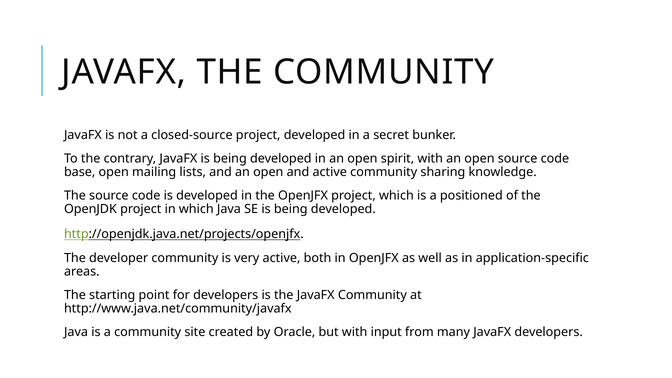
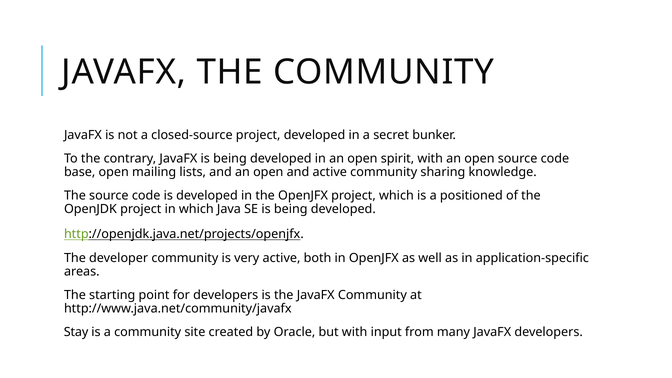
Java at (76, 332): Java -> Stay
